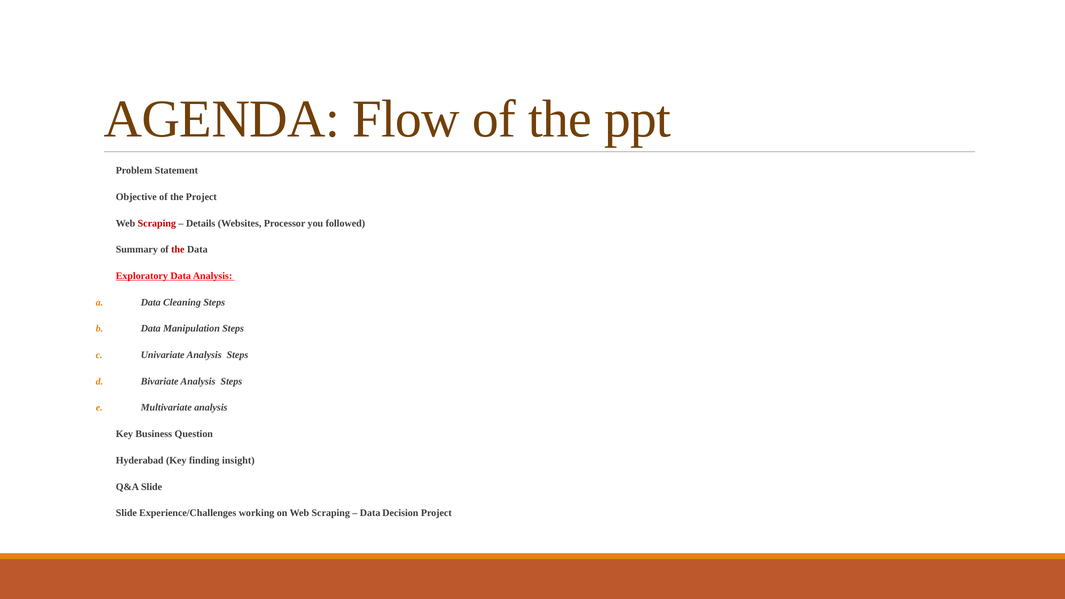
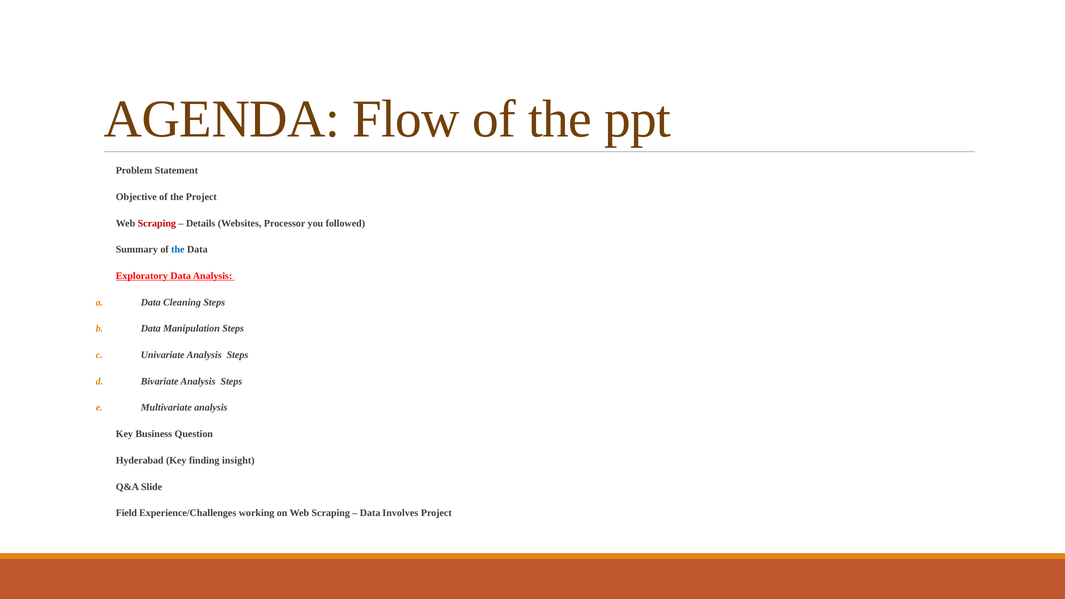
the at (178, 250) colour: red -> blue
Slide at (126, 513): Slide -> Field
Decision: Decision -> Involves
